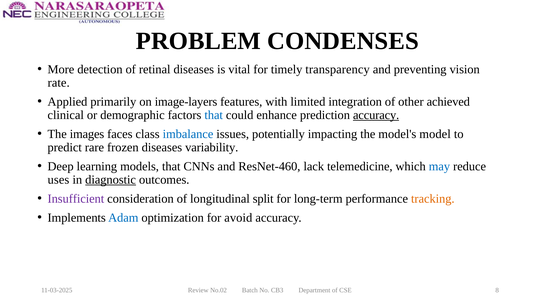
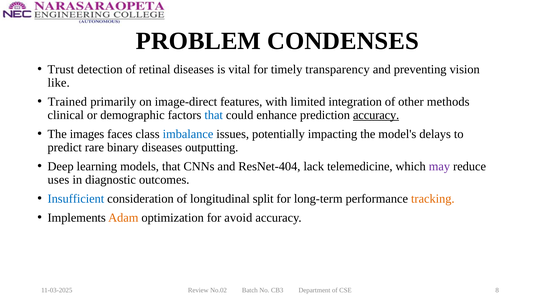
More: More -> Trust
rate: rate -> like
Applied: Applied -> Trained
image-layers: image-layers -> image-direct
achieved: achieved -> methods
model: model -> delays
frozen: frozen -> binary
variability: variability -> outputting
ResNet-460: ResNet-460 -> ResNet-404
may colour: blue -> purple
diagnostic underline: present -> none
Insufficient colour: purple -> blue
Adam colour: blue -> orange
